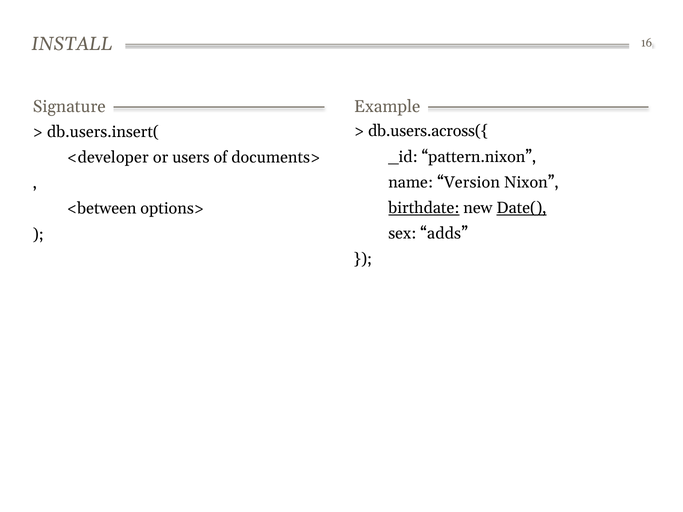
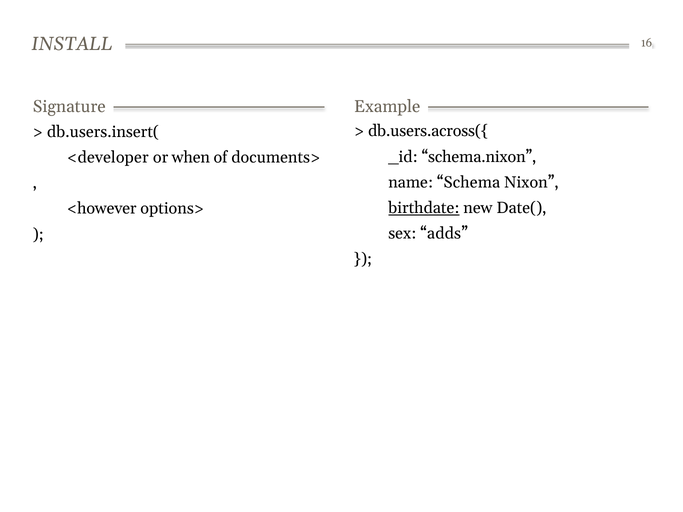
pattern.nixon: pattern.nixon -> schema.nixon
users: users -> when
Version: Version -> Schema
Date( underline: present -> none
<between: <between -> <however
